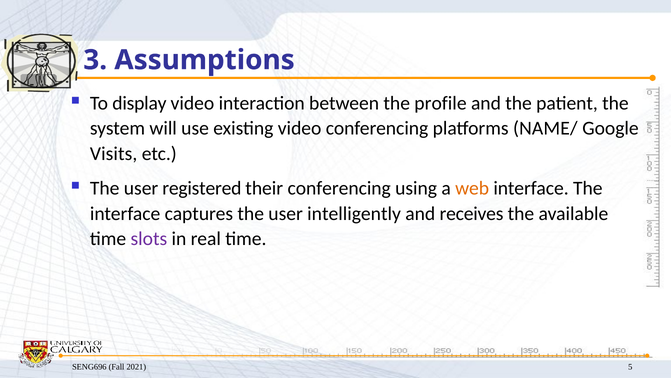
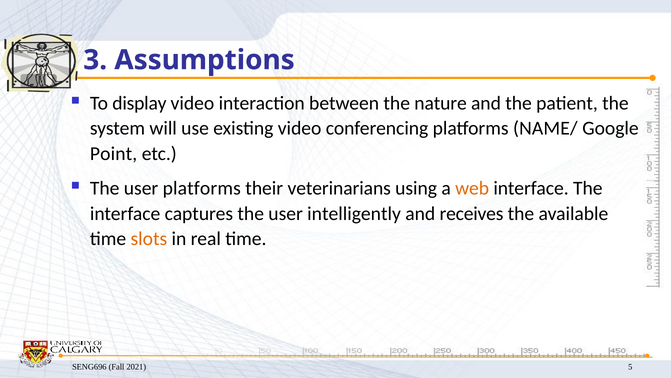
profile: profile -> nature
Visits: Visits -> Point
user registered: registered -> platforms
their conferencing: conferencing -> veterinarians
slots colour: purple -> orange
